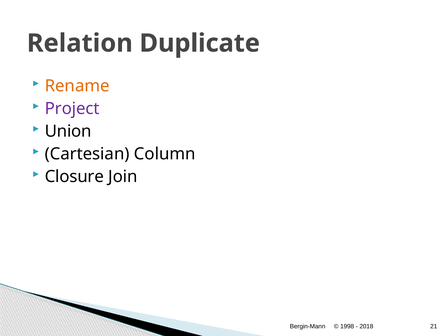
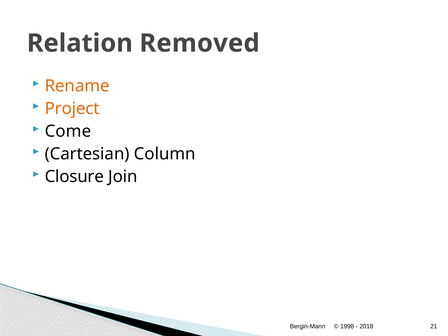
Duplicate: Duplicate -> Removed
Project colour: purple -> orange
Union: Union -> Come
